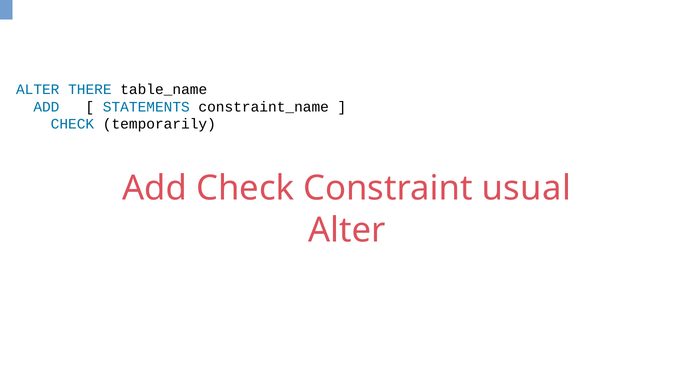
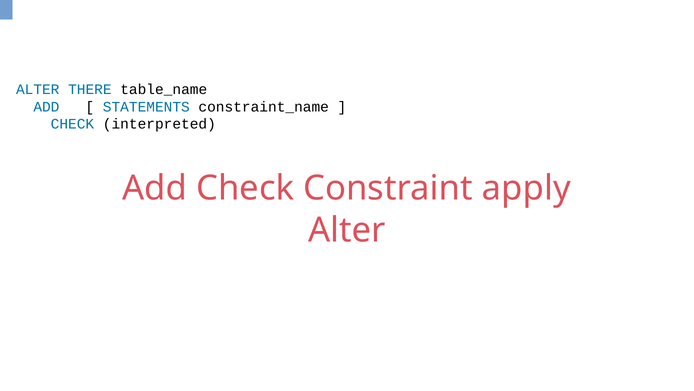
temporarily: temporarily -> interpreted
usual: usual -> apply
